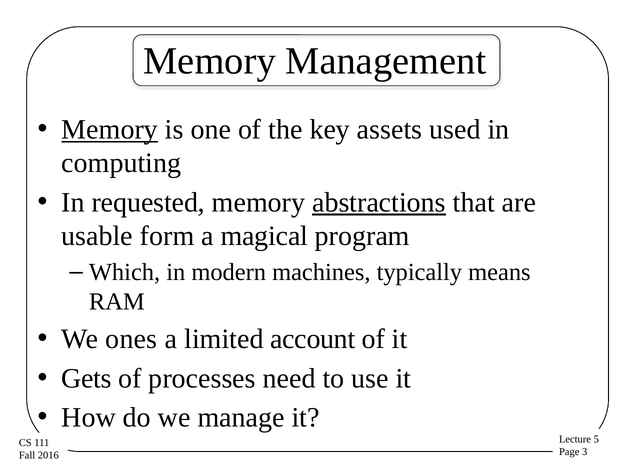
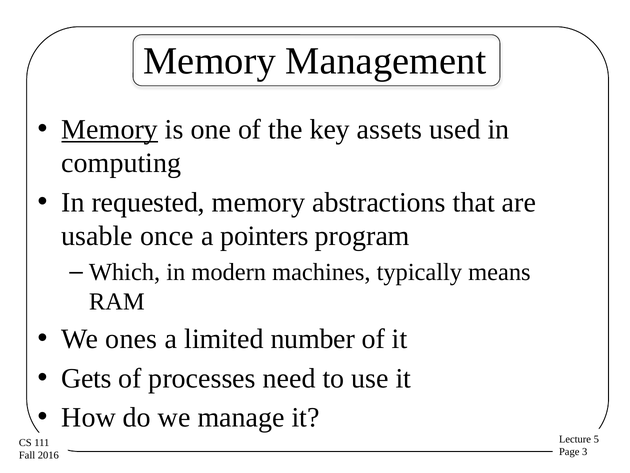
abstractions underline: present -> none
form: form -> once
magical: magical -> pointers
account: account -> number
